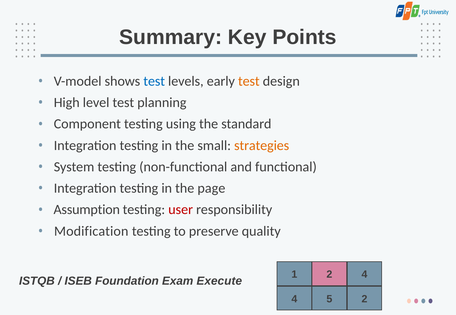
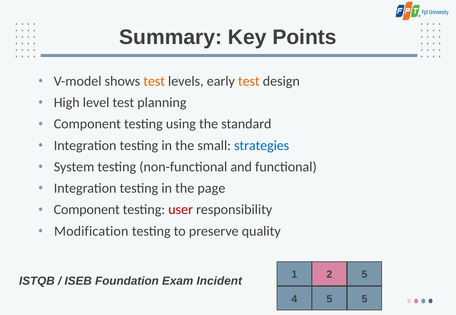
test at (154, 81) colour: blue -> orange
strategies colour: orange -> blue
Assumption at (87, 210): Assumption -> Component
2 4: 4 -> 5
Execute: Execute -> Incident
5 2: 2 -> 5
